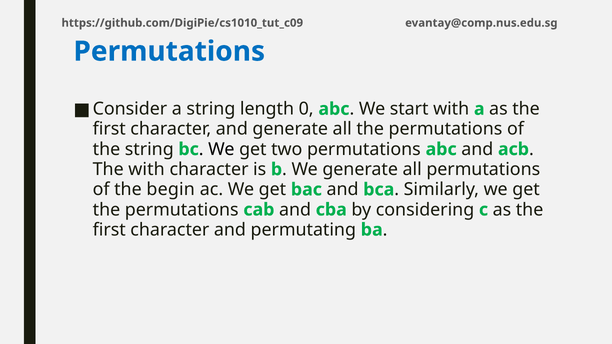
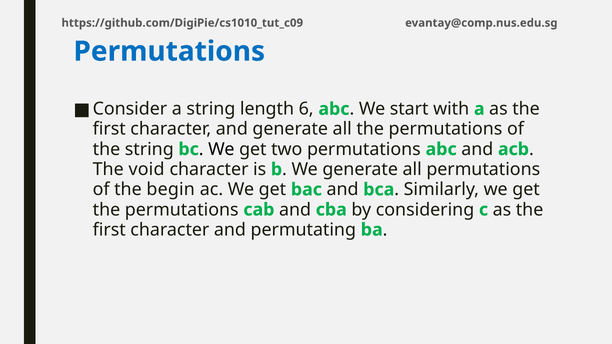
0: 0 -> 6
The with: with -> void
